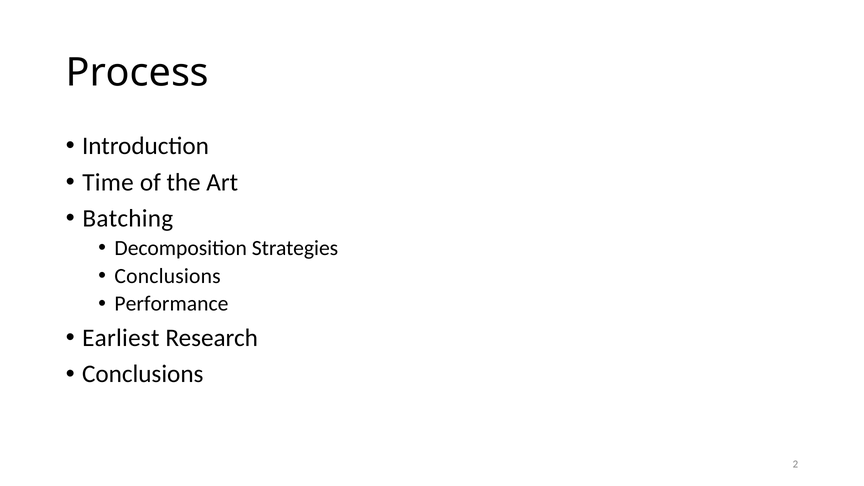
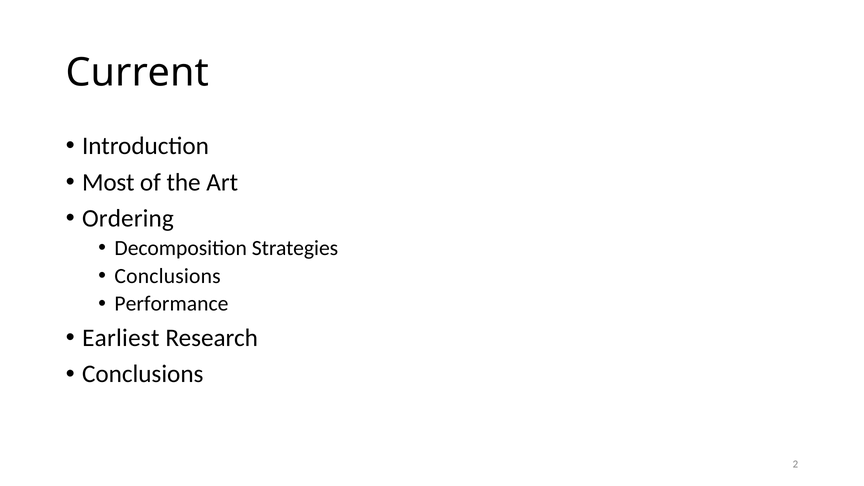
Process: Process -> Current
Time: Time -> Most
Batching: Batching -> Ordering
